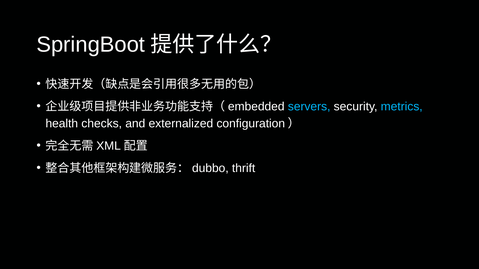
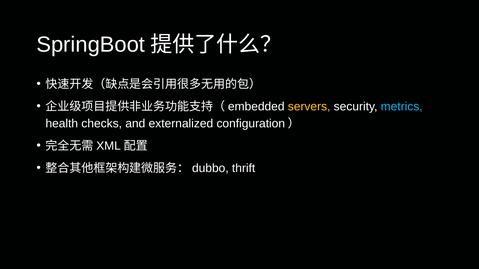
servers colour: light blue -> yellow
